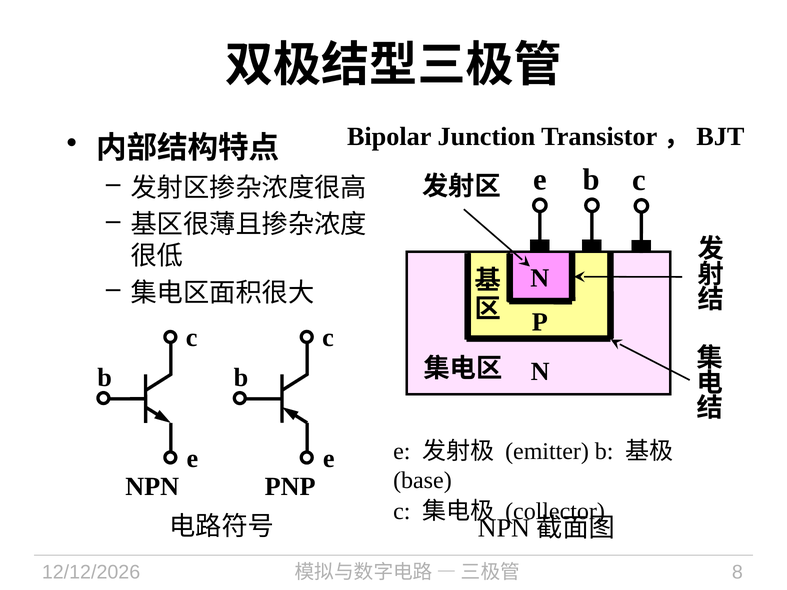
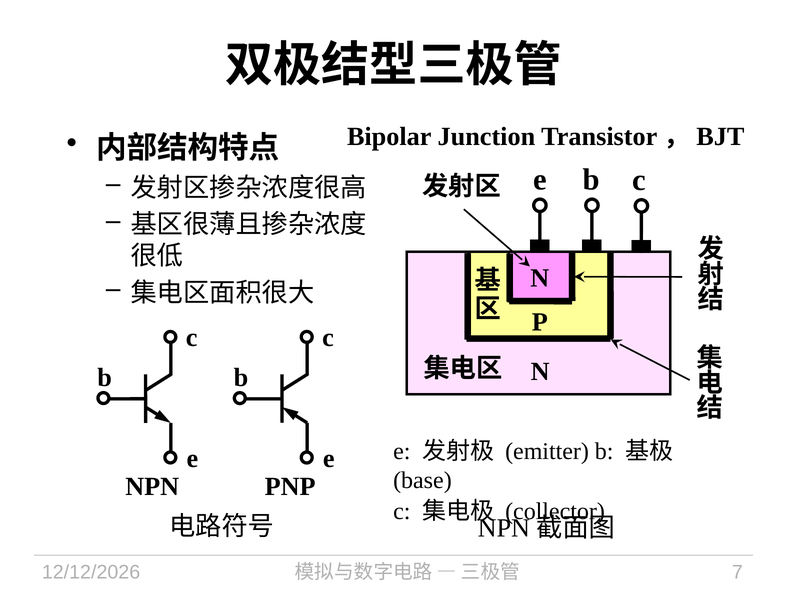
8: 8 -> 7
